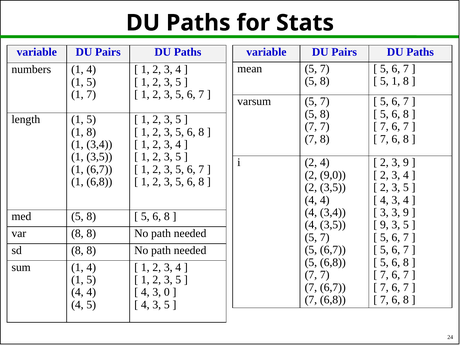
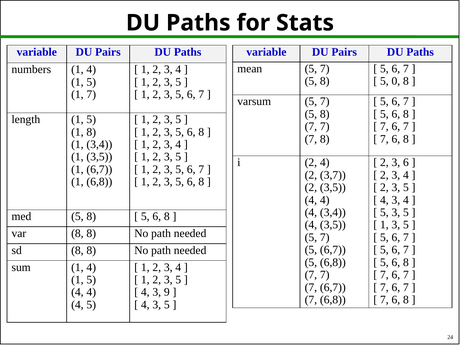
1 at (396, 81): 1 -> 0
2 3 9: 9 -> 6
9,0: 9,0 -> 3,7
3 at (384, 212): 3 -> 5
9 at (406, 212): 9 -> 5
9 at (384, 225): 9 -> 1
0: 0 -> 9
